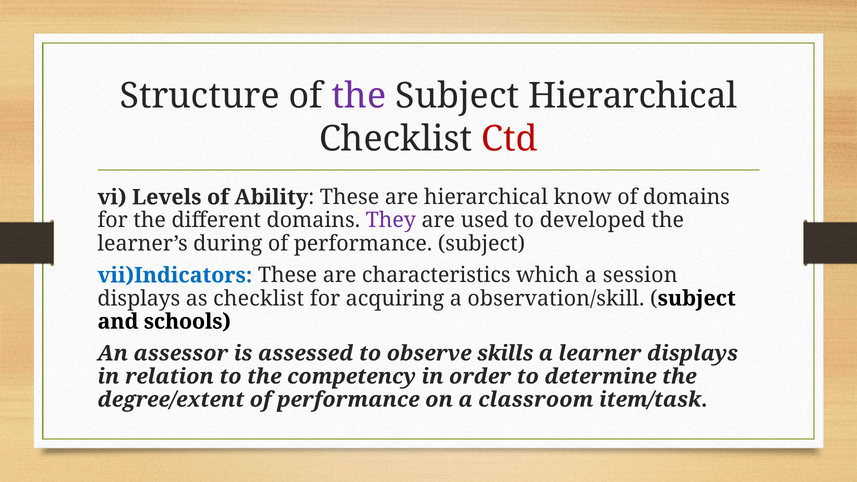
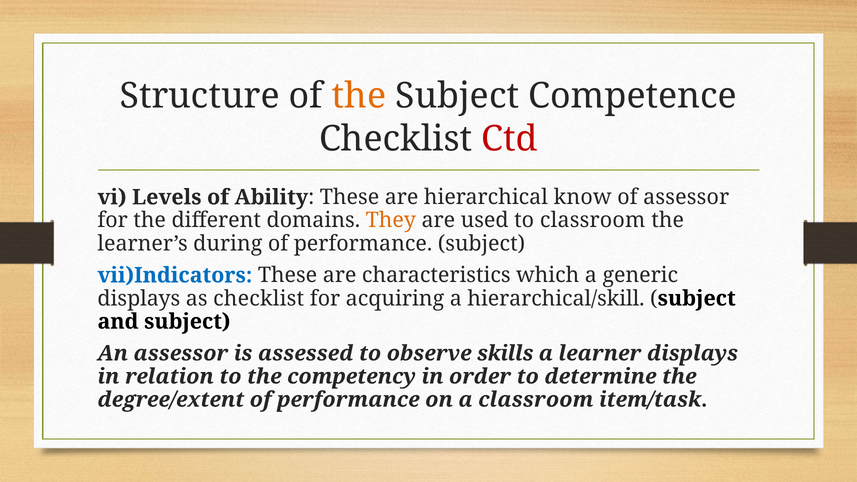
the at (359, 96) colour: purple -> orange
Subject Hierarchical: Hierarchical -> Competence
of domains: domains -> assessor
They colour: purple -> orange
to developed: developed -> classroom
session: session -> generic
observation/skill: observation/skill -> hierarchical/skill
and schools: schools -> subject
